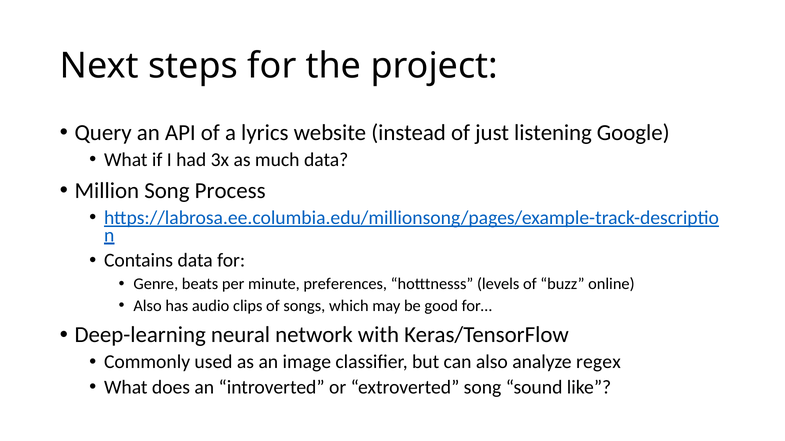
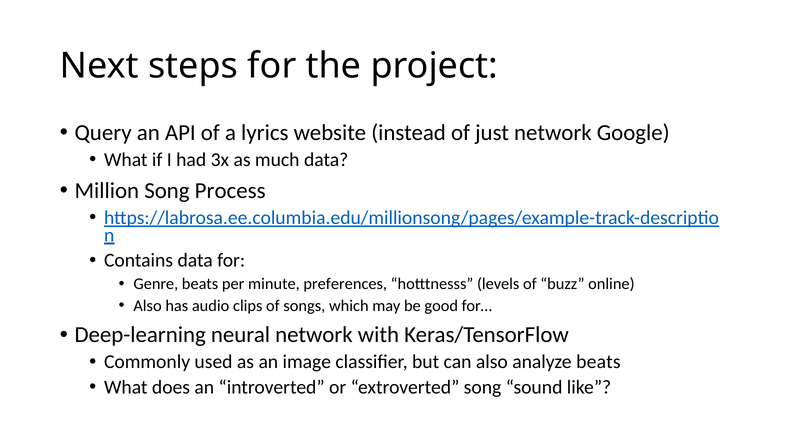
just listening: listening -> network
analyze regex: regex -> beats
